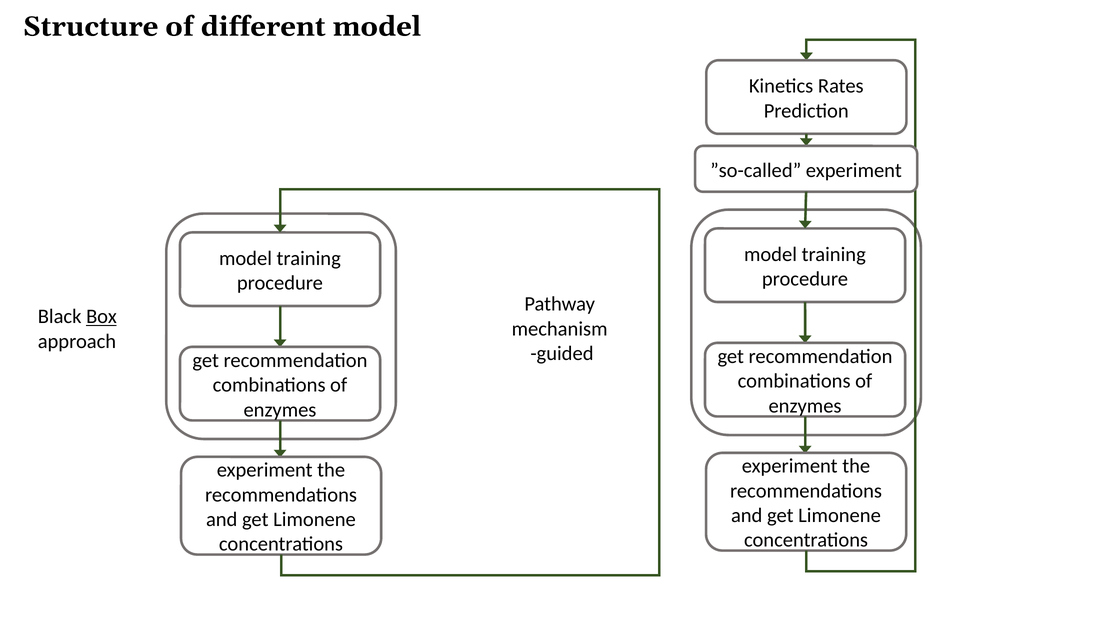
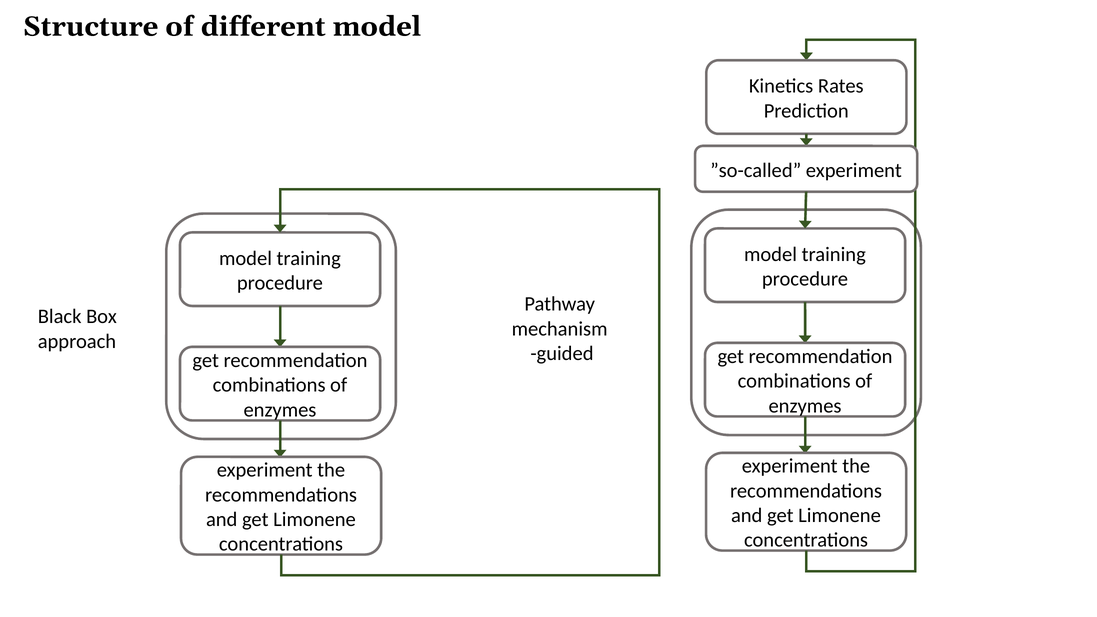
Box underline: present -> none
